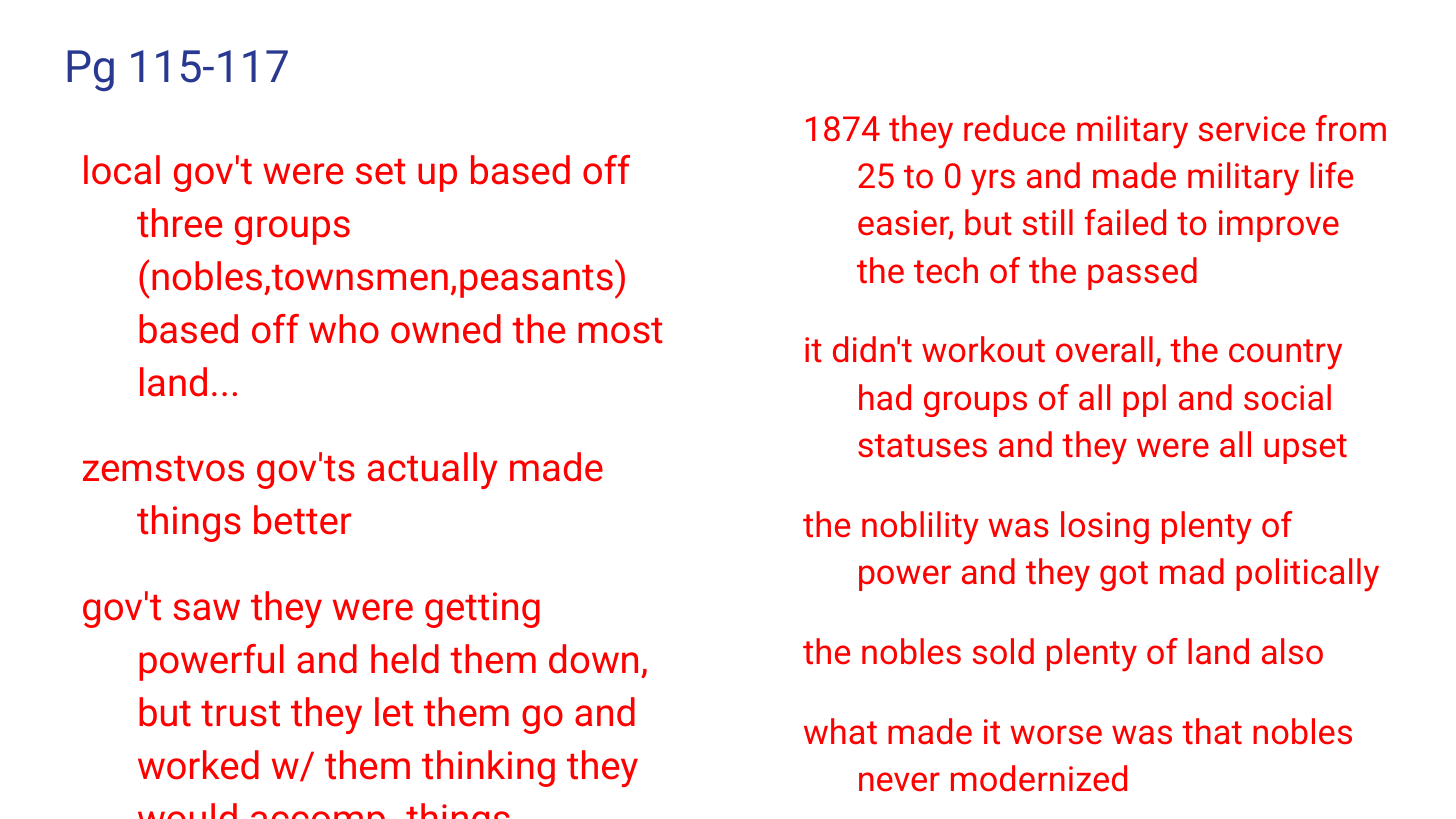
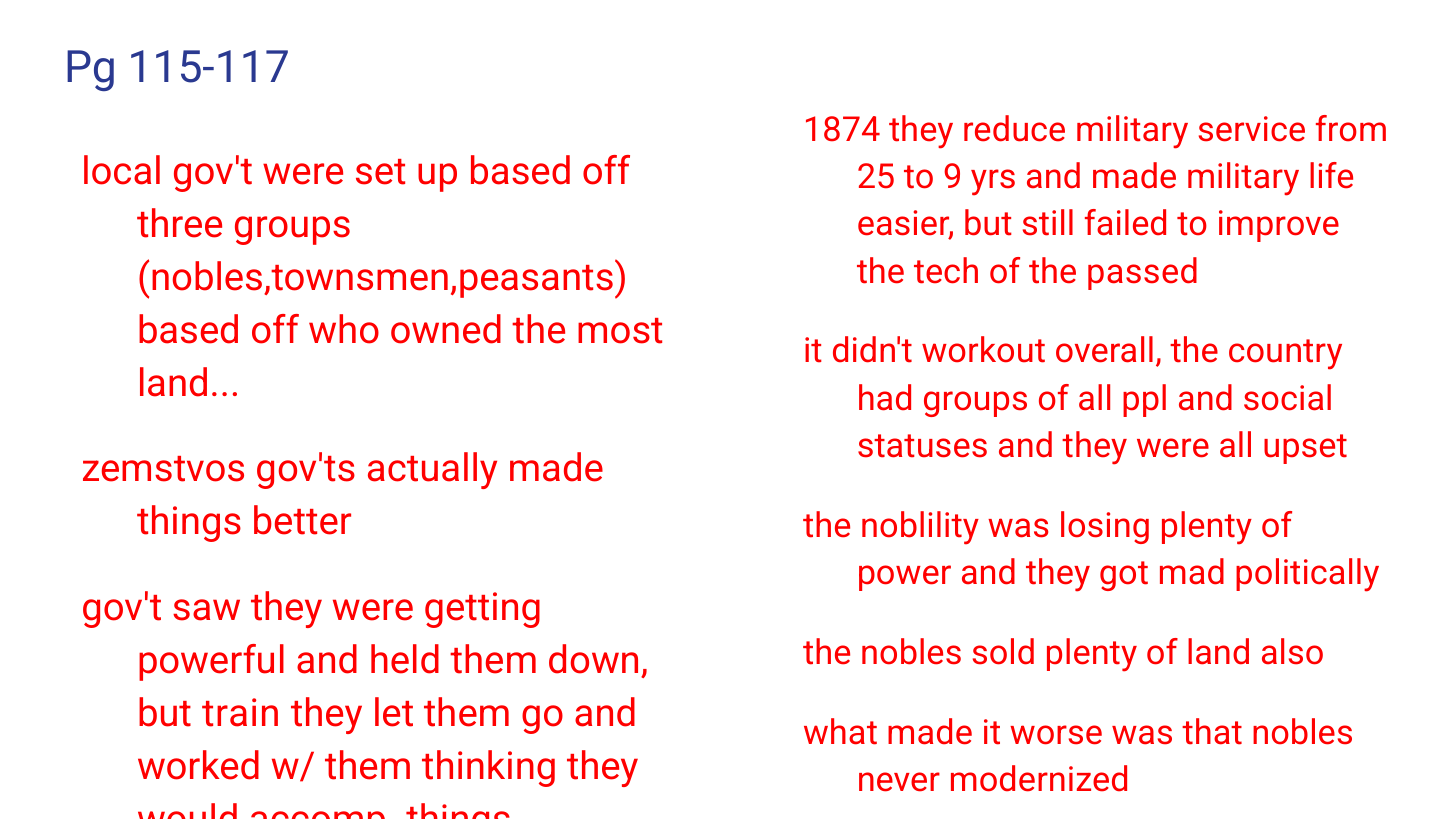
0: 0 -> 9
trust: trust -> train
